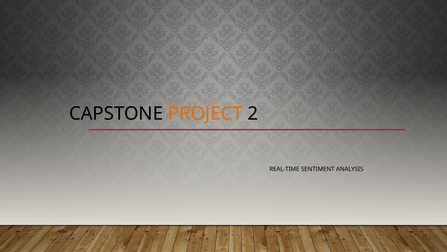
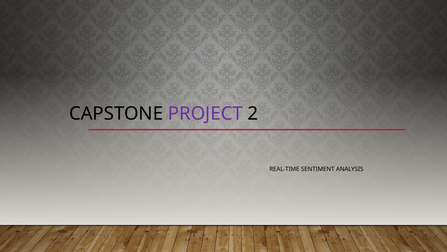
PROJECT colour: orange -> purple
